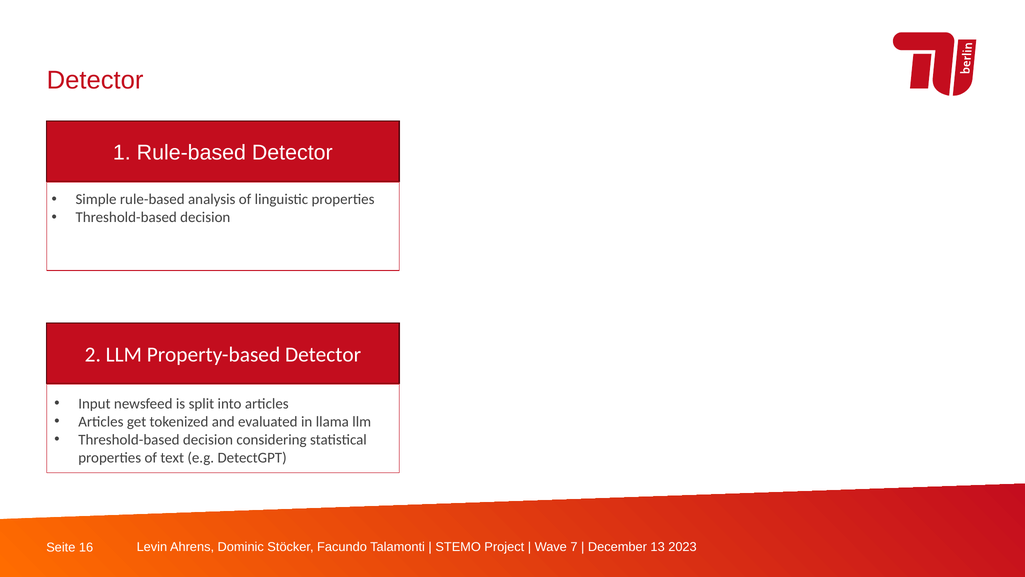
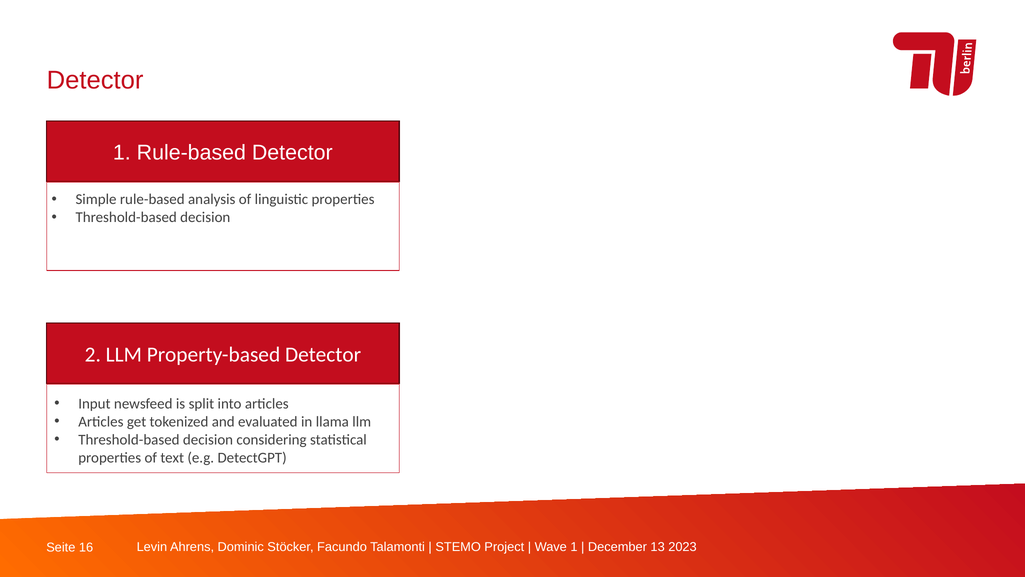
7 at (574, 547): 7 -> 1
